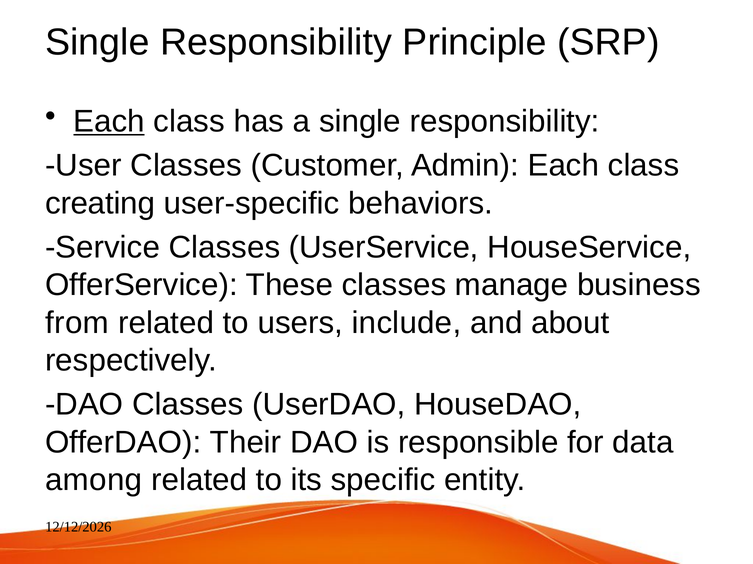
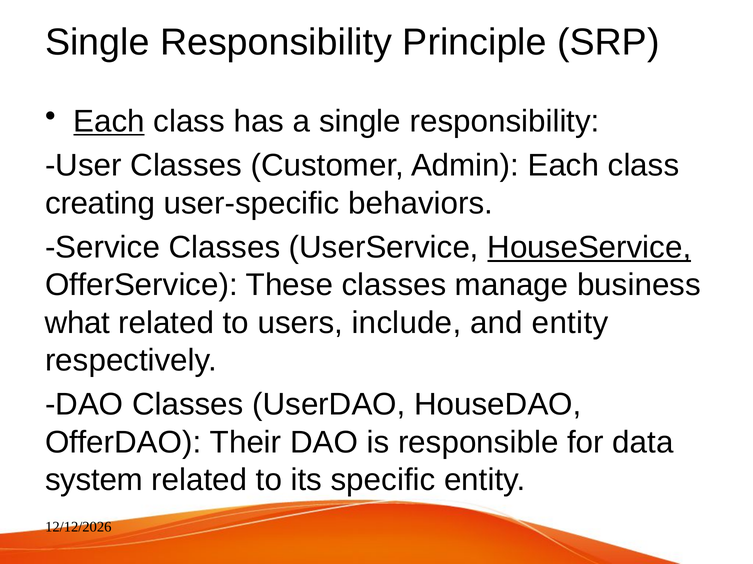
HouseService underline: none -> present
from: from -> what
and about: about -> entity
among: among -> system
